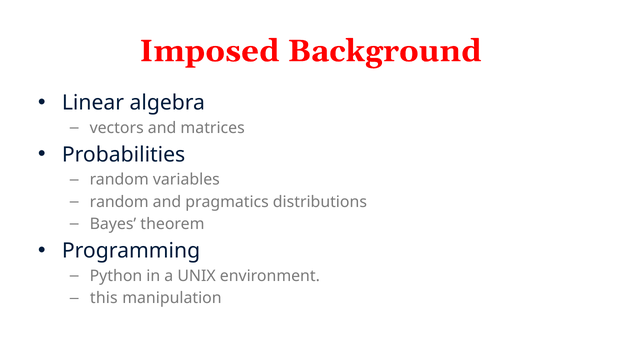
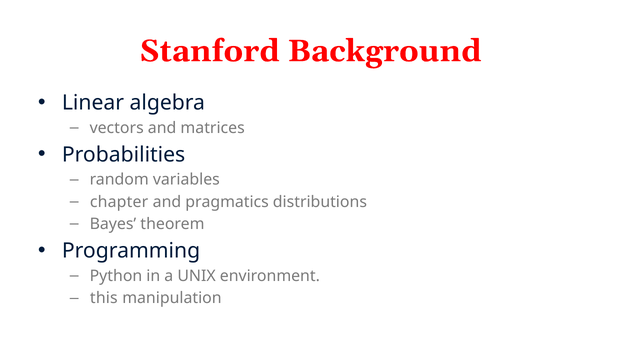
Imposed: Imposed -> Stanford
random at (119, 202): random -> chapter
